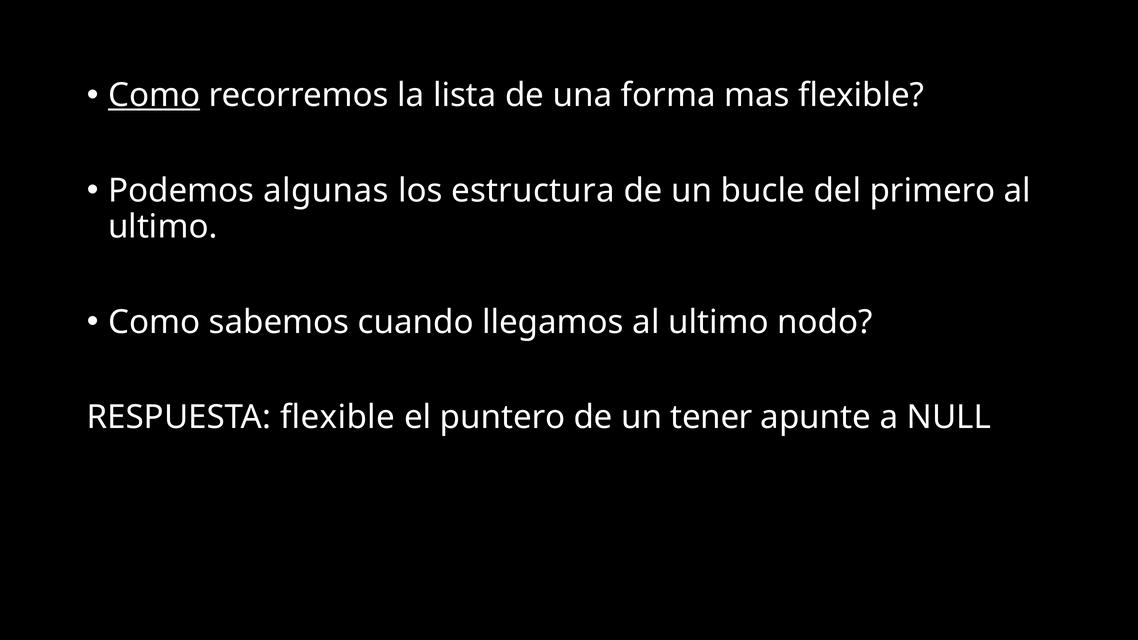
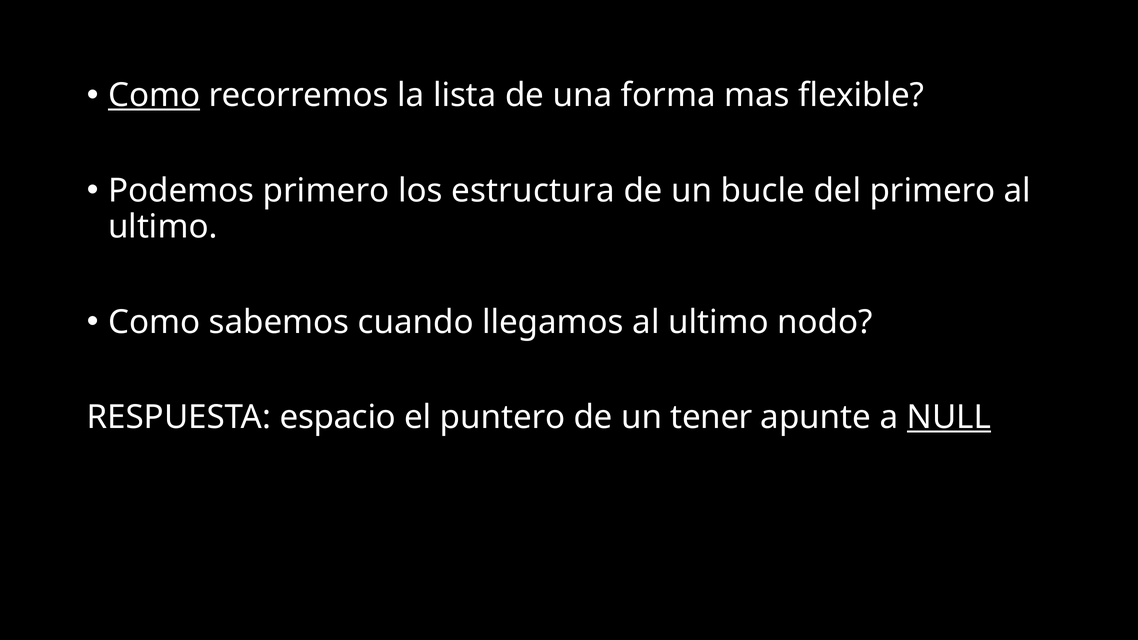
Podemos algunas: algunas -> primero
RESPUESTA flexible: flexible -> espacio
NULL underline: none -> present
